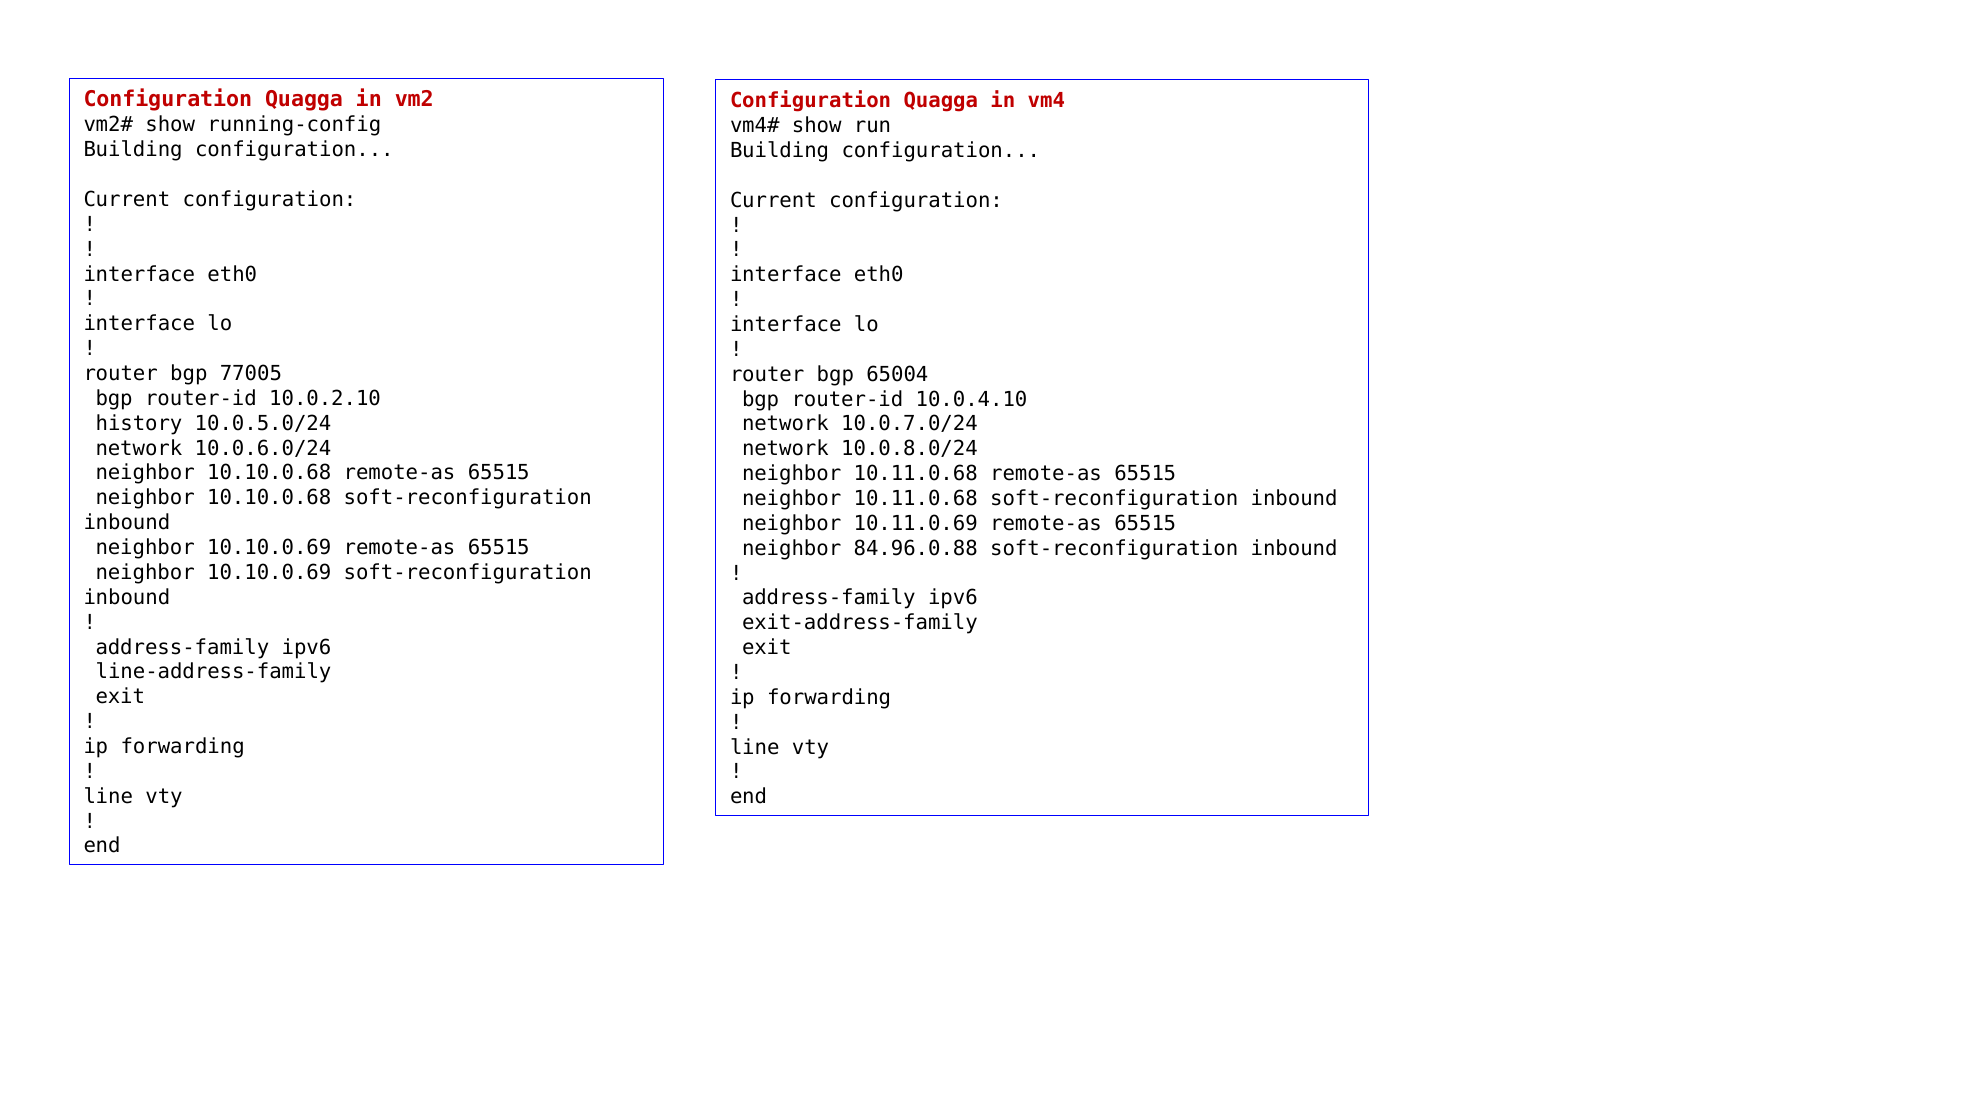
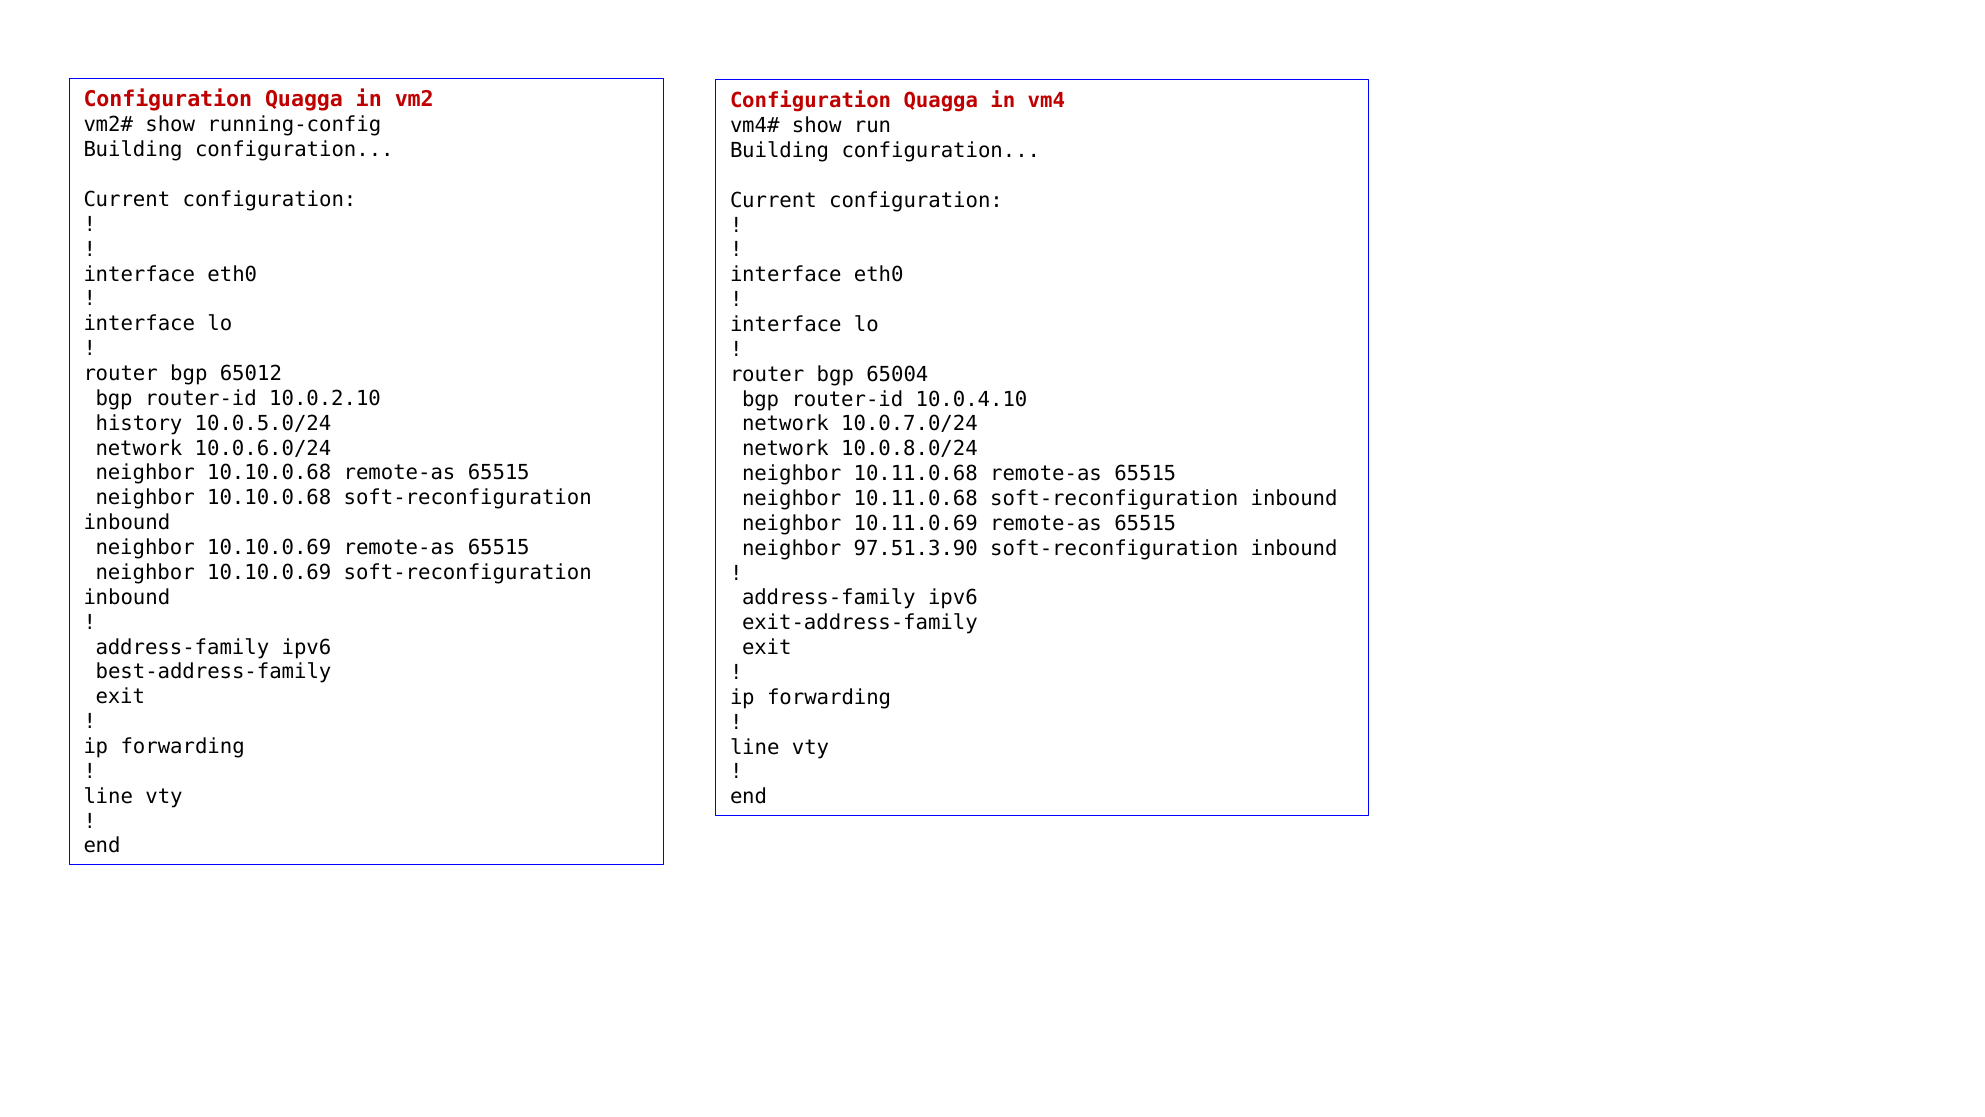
77005: 77005 -> 65012
84.96.0.88: 84.96.0.88 -> 97.51.3.90
line-address-family: line-address-family -> best-address-family
